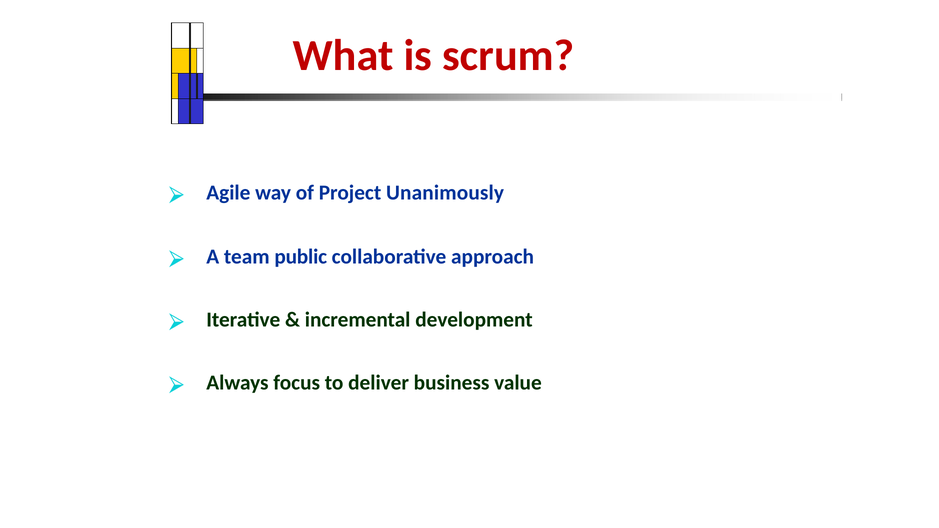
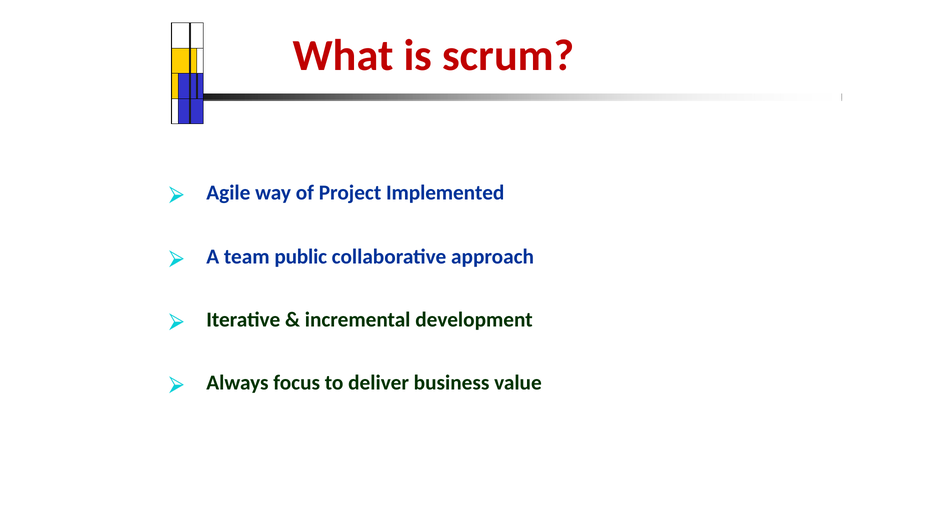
Unanimously: Unanimously -> Implemented
